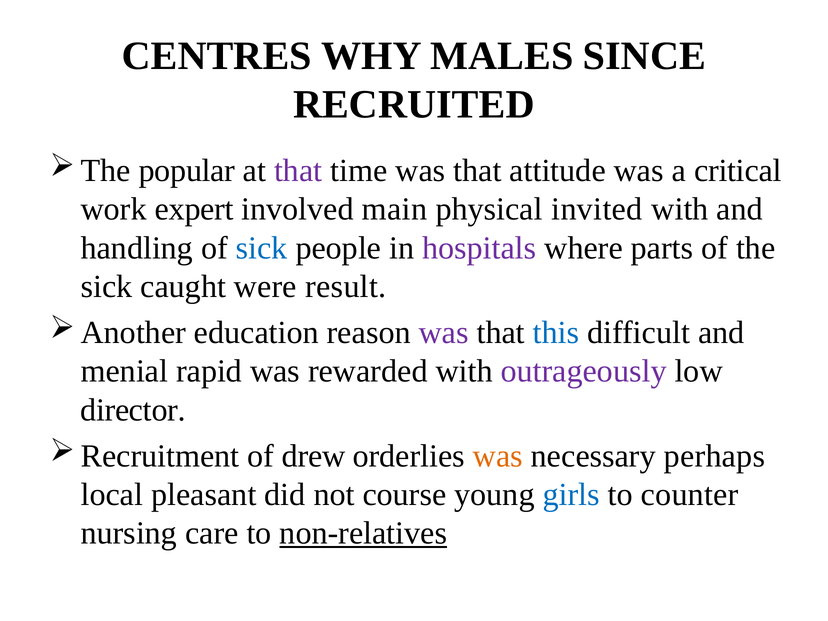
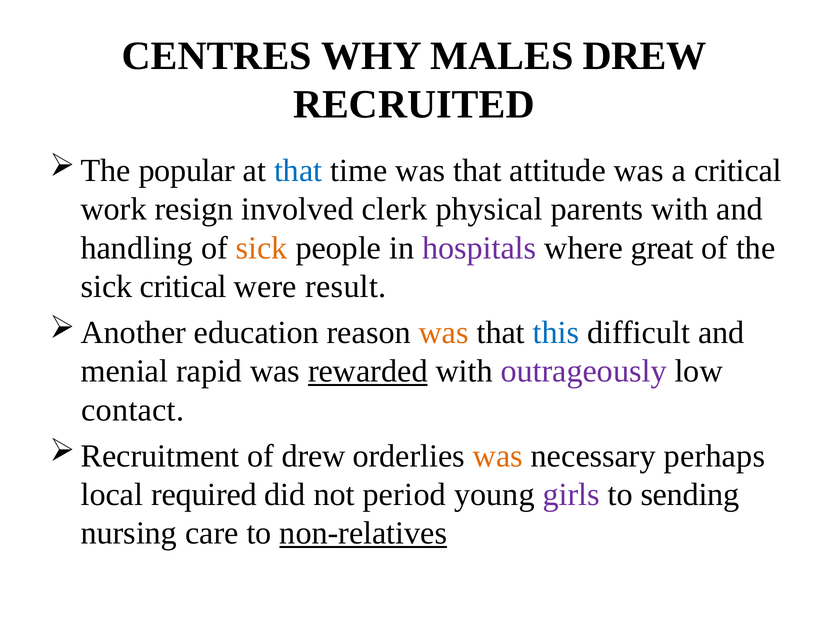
MALES SINCE: SINCE -> DREW
that at (298, 171) colour: purple -> blue
expert: expert -> resign
main: main -> clerk
invited: invited -> parents
sick at (262, 248) colour: blue -> orange
parts: parts -> great
sick caught: caught -> critical
was at (444, 333) colour: purple -> orange
rewarded underline: none -> present
director: director -> contact
pleasant: pleasant -> required
course: course -> period
girls colour: blue -> purple
counter: counter -> sending
